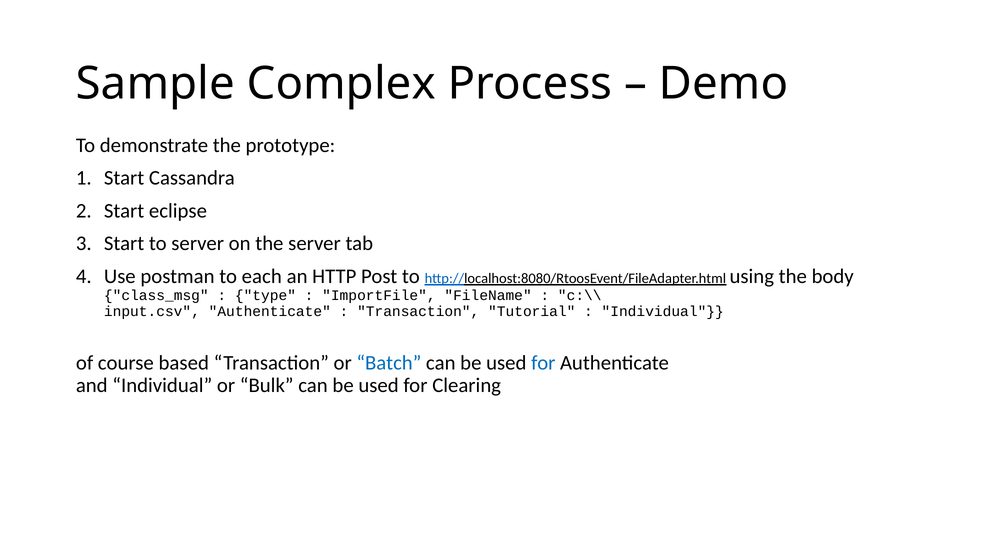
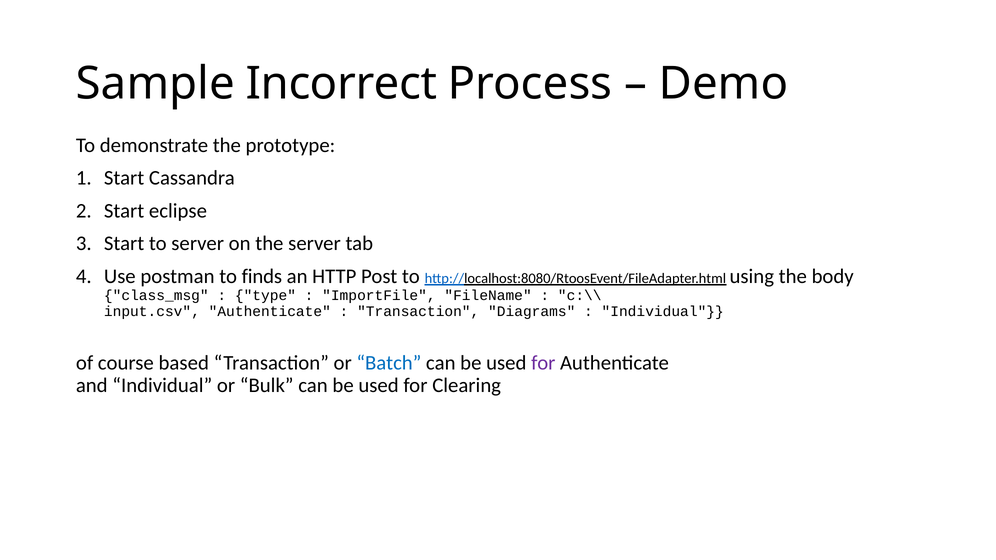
Complex: Complex -> Incorrect
each: each -> finds
Tutorial: Tutorial -> Diagrams
for at (543, 363) colour: blue -> purple
